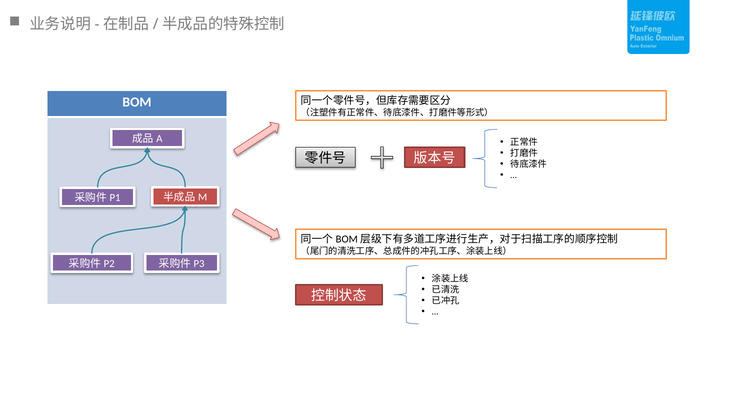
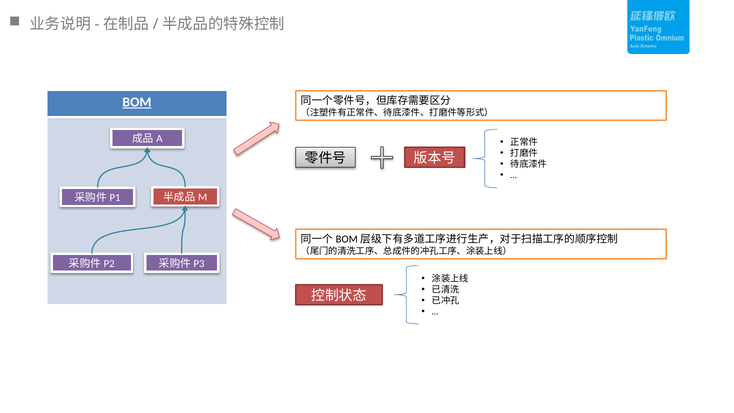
BOM underline: none -> present
